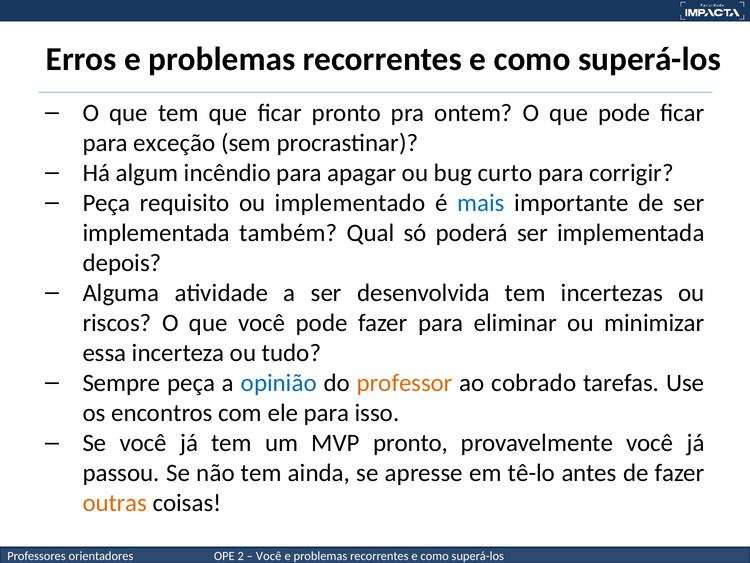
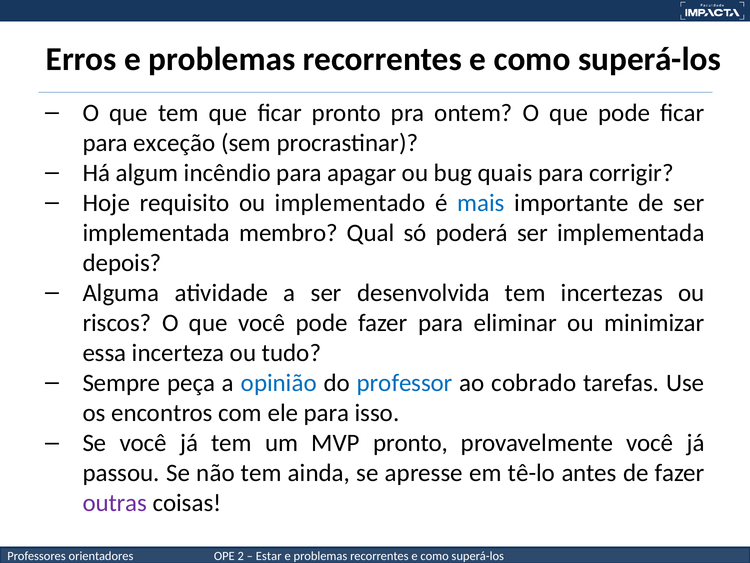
curto: curto -> quais
Peça at (106, 203): Peça -> Hoje
também: também -> membro
professor colour: orange -> blue
outras colour: orange -> purple
Você at (269, 556): Você -> Estar
